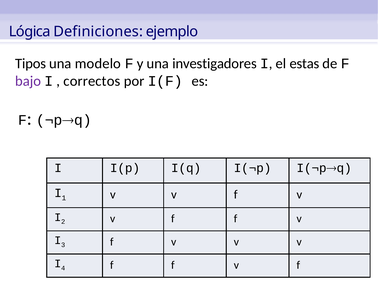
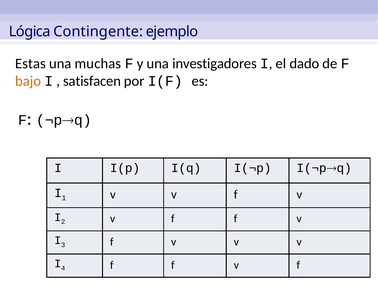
Definiciones: Definiciones -> Contingente
Tipos: Tipos -> Estas
modelo: modelo -> muchas
estas: estas -> dado
bajo colour: purple -> orange
correctos: correctos -> satisfacen
